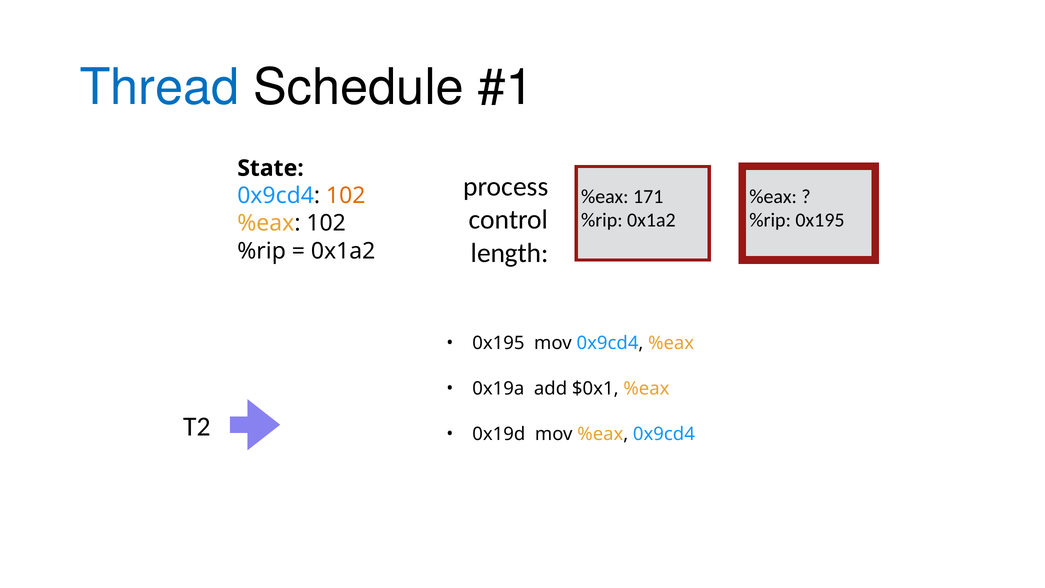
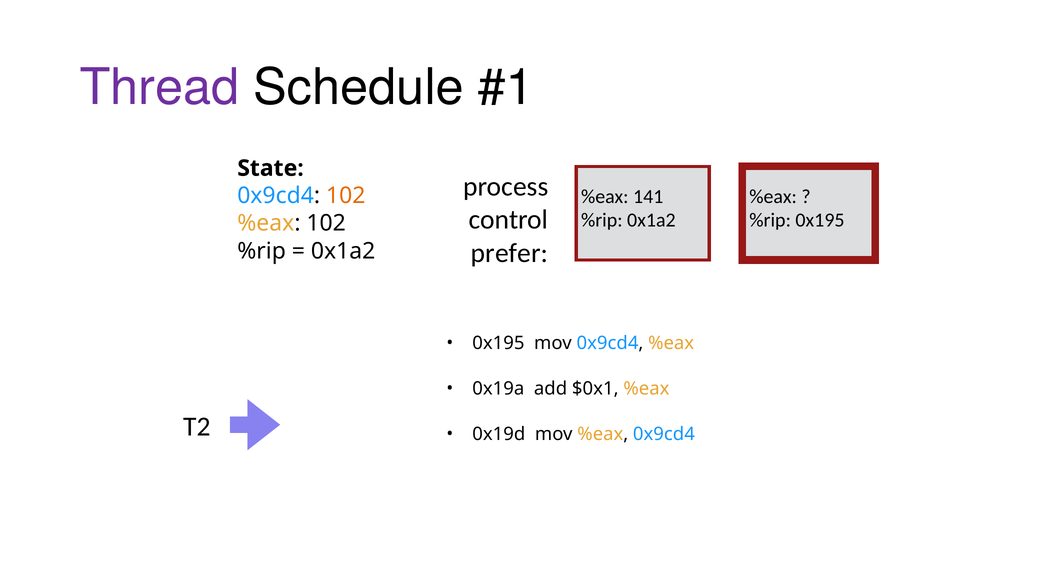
Thread at (159, 88) colour: blue -> purple
171: 171 -> 141
length: length -> prefer
